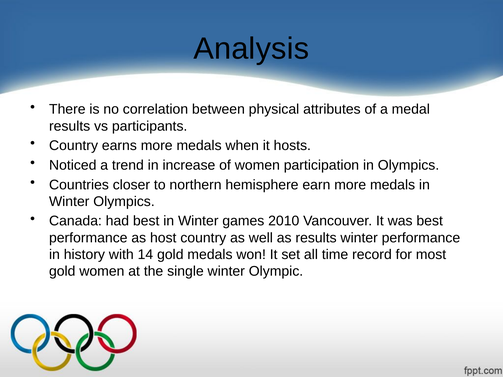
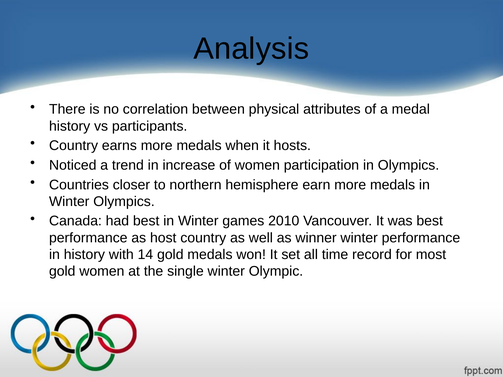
results at (70, 126): results -> history
as results: results -> winner
